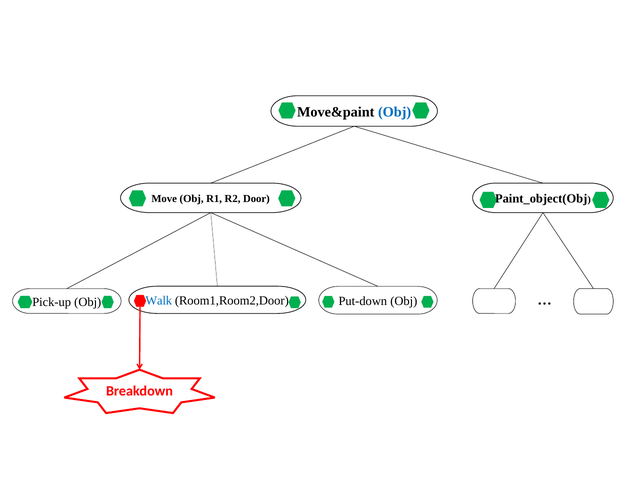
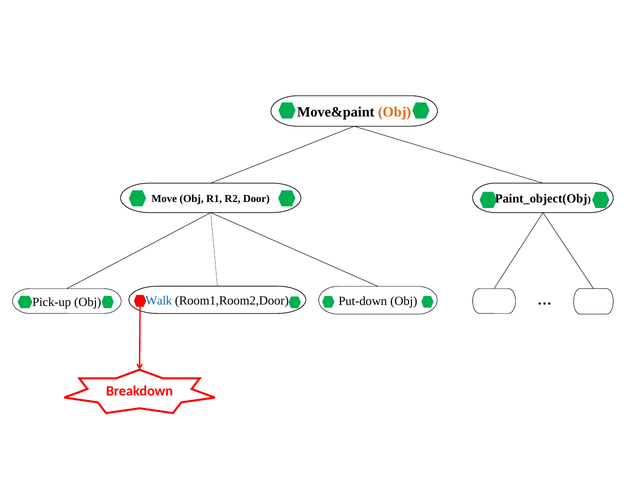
Obj at (395, 112) colour: blue -> orange
